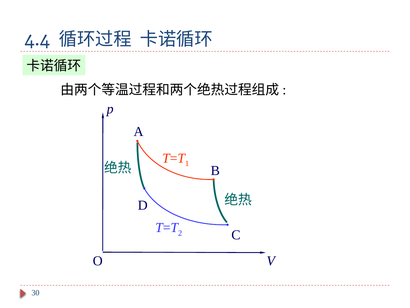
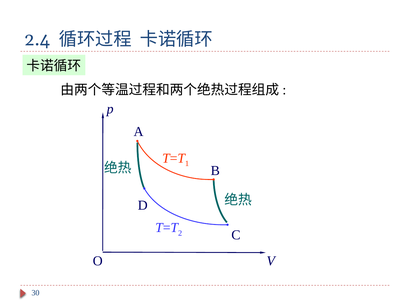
4.4: 4.4 -> 2.4
